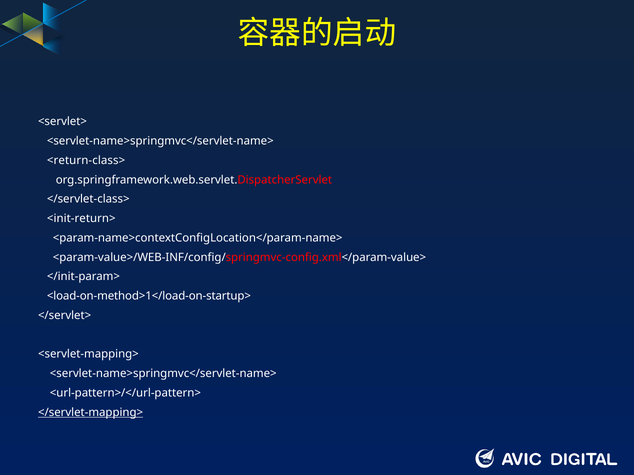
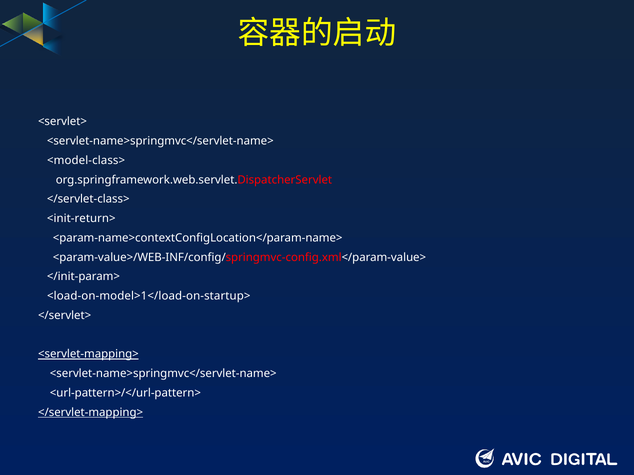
<return-class>: <return-class> -> <model-class>
<load-on-method>1</load-on-startup>: <load-on-method>1</load-on-startup> -> <load-on-model>1</load-on-startup>
<servlet-mapping> underline: none -> present
